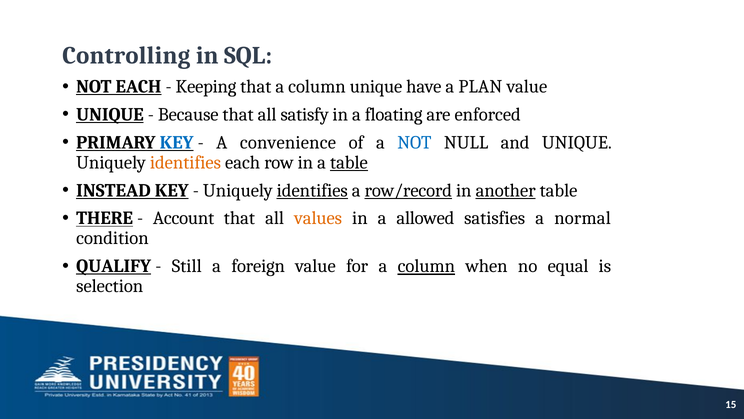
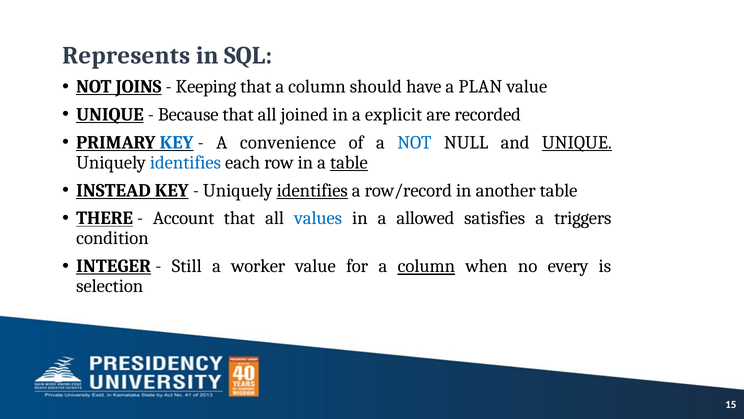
Controlling: Controlling -> Represents
NOT EACH: EACH -> JOINS
column unique: unique -> should
satisfy: satisfy -> joined
floating: floating -> explicit
enforced: enforced -> recorded
UNIQUE at (577, 142) underline: none -> present
identifies at (185, 162) colour: orange -> blue
row/record underline: present -> none
another underline: present -> none
values colour: orange -> blue
normal: normal -> triggers
QUALIFY: QUALIFY -> INTEGER
foreign: foreign -> worker
equal: equal -> every
